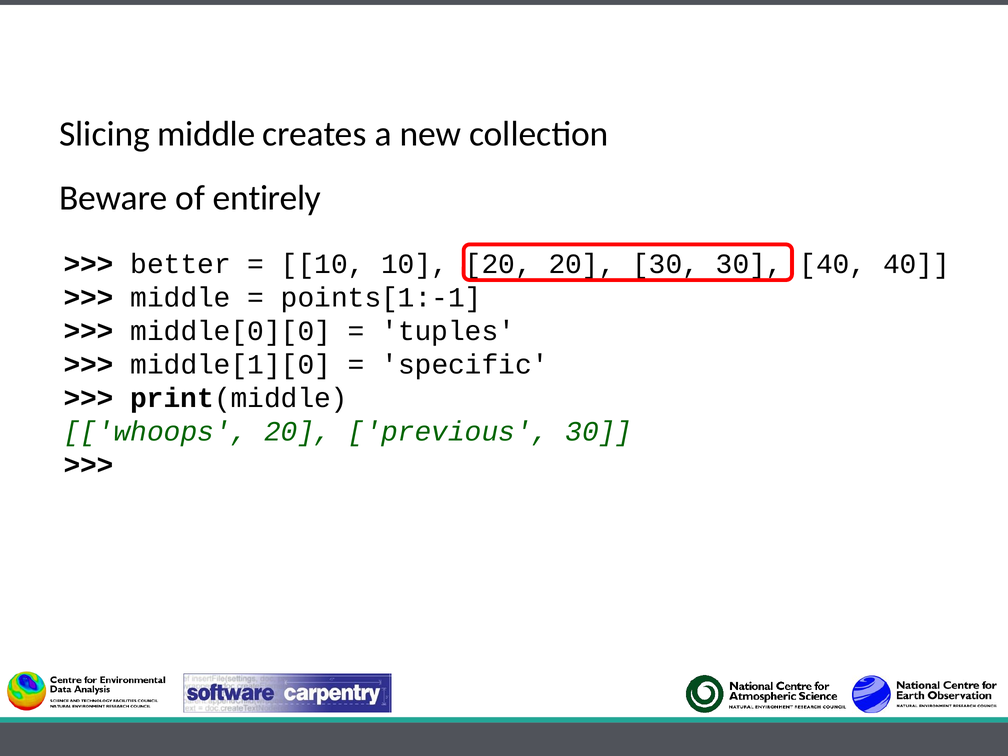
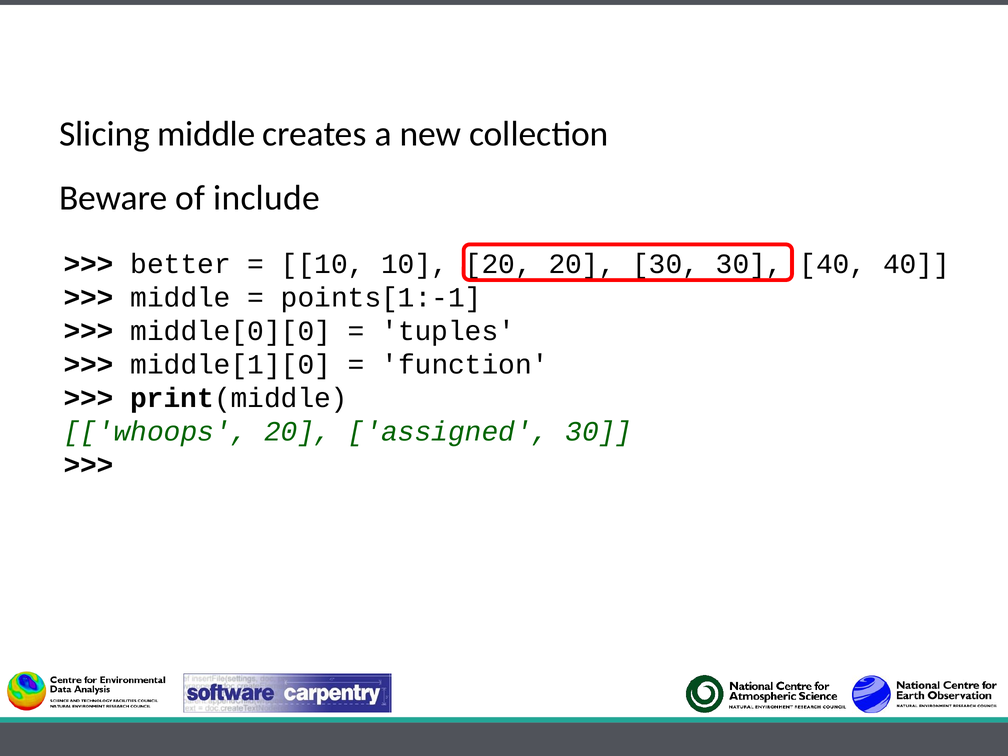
entirely: entirely -> include
specific: specific -> function
previous: previous -> assigned
